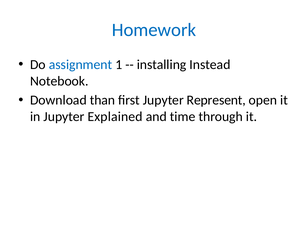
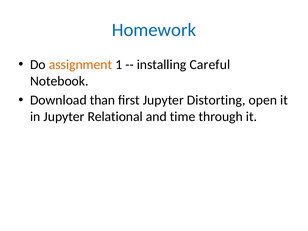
assignment colour: blue -> orange
Instead: Instead -> Careful
Represent: Represent -> Distorting
Explained: Explained -> Relational
